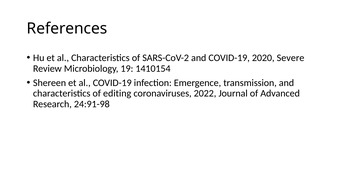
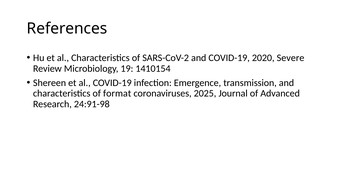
editing: editing -> format
2022: 2022 -> 2025
